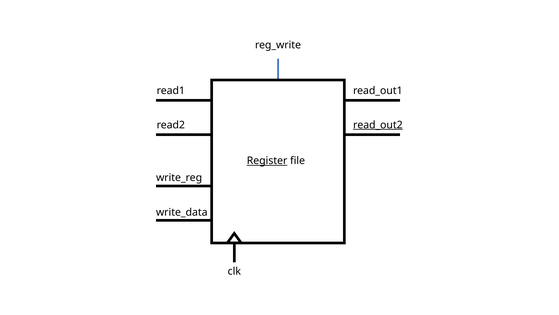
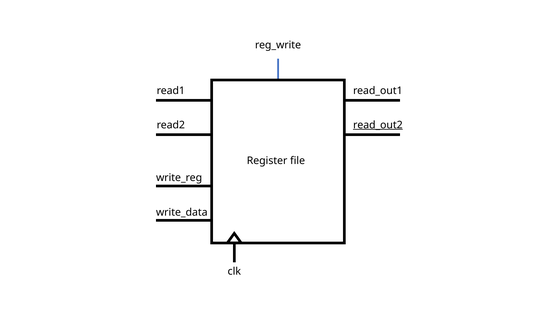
Register underline: present -> none
